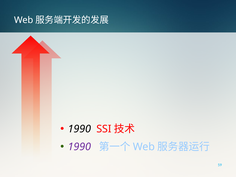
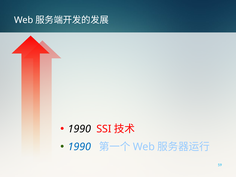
1990 at (79, 147) colour: purple -> blue
